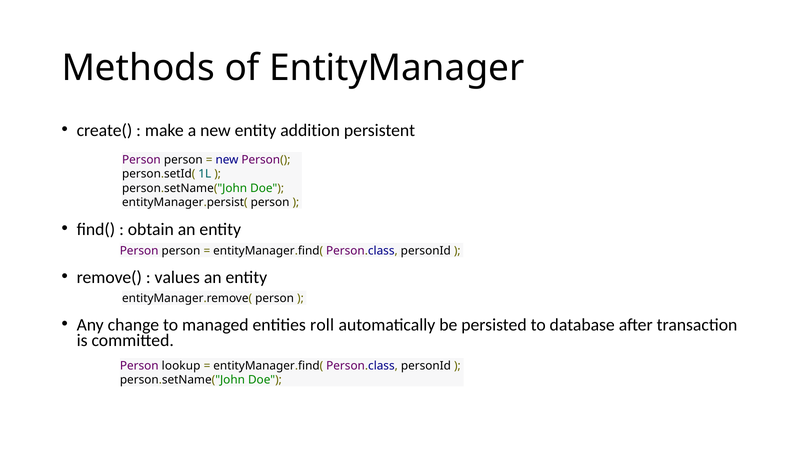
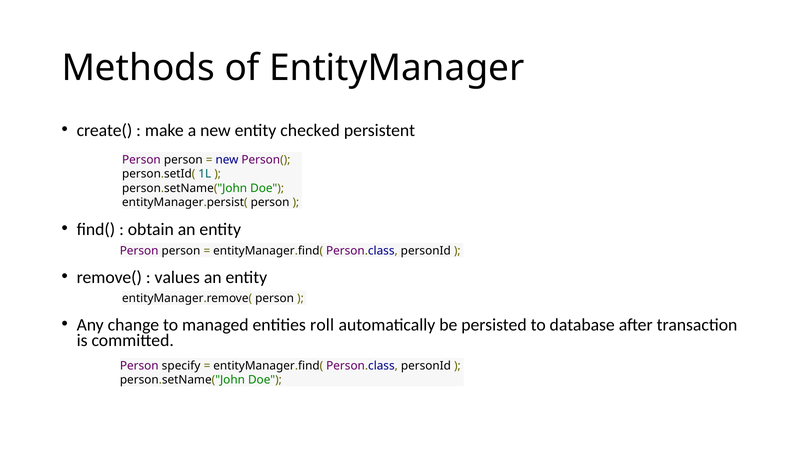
addition: addition -> checked
lookup: lookup -> specify
